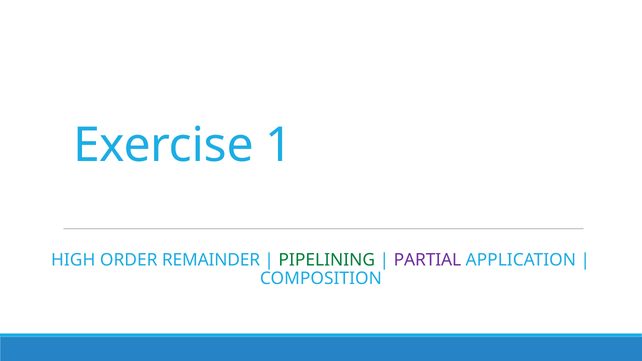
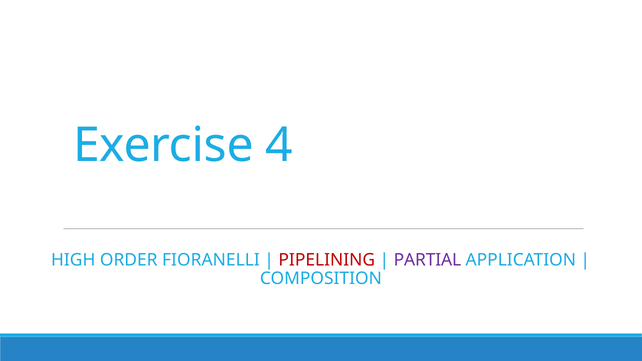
1: 1 -> 4
REMAINDER: REMAINDER -> FIORANELLI
PIPELINING colour: green -> red
